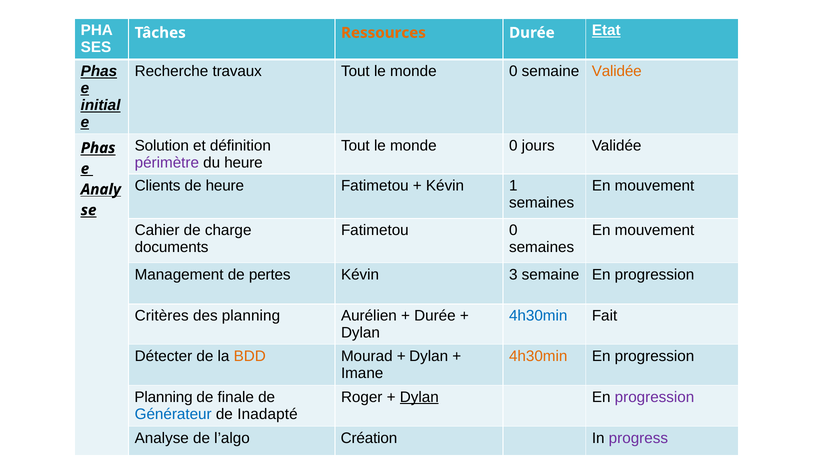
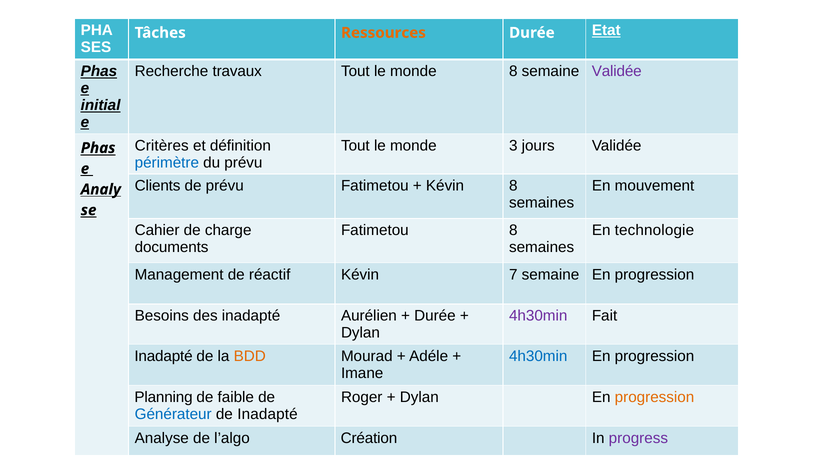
0 at (513, 71): 0 -> 8
Validée at (617, 71) colour: orange -> purple
Solution: Solution -> Critères
0 at (513, 146): 0 -> 3
périmètre colour: purple -> blue
du heure: heure -> prévu
de heure: heure -> prévu
Kévin 1: 1 -> 8
Fatimetou 0: 0 -> 8
mouvement at (655, 230): mouvement -> technologie
pertes: pertes -> réactif
3: 3 -> 7
Critères: Critères -> Besoins
des planning: planning -> inadapté
4h30min at (538, 316) colour: blue -> purple
Détecter at (163, 356): Détecter -> Inadapté
Dylan at (429, 356): Dylan -> Adéle
4h30min at (538, 356) colour: orange -> blue
finale: finale -> faible
Dylan at (419, 397) underline: present -> none
progression at (655, 397) colour: purple -> orange
